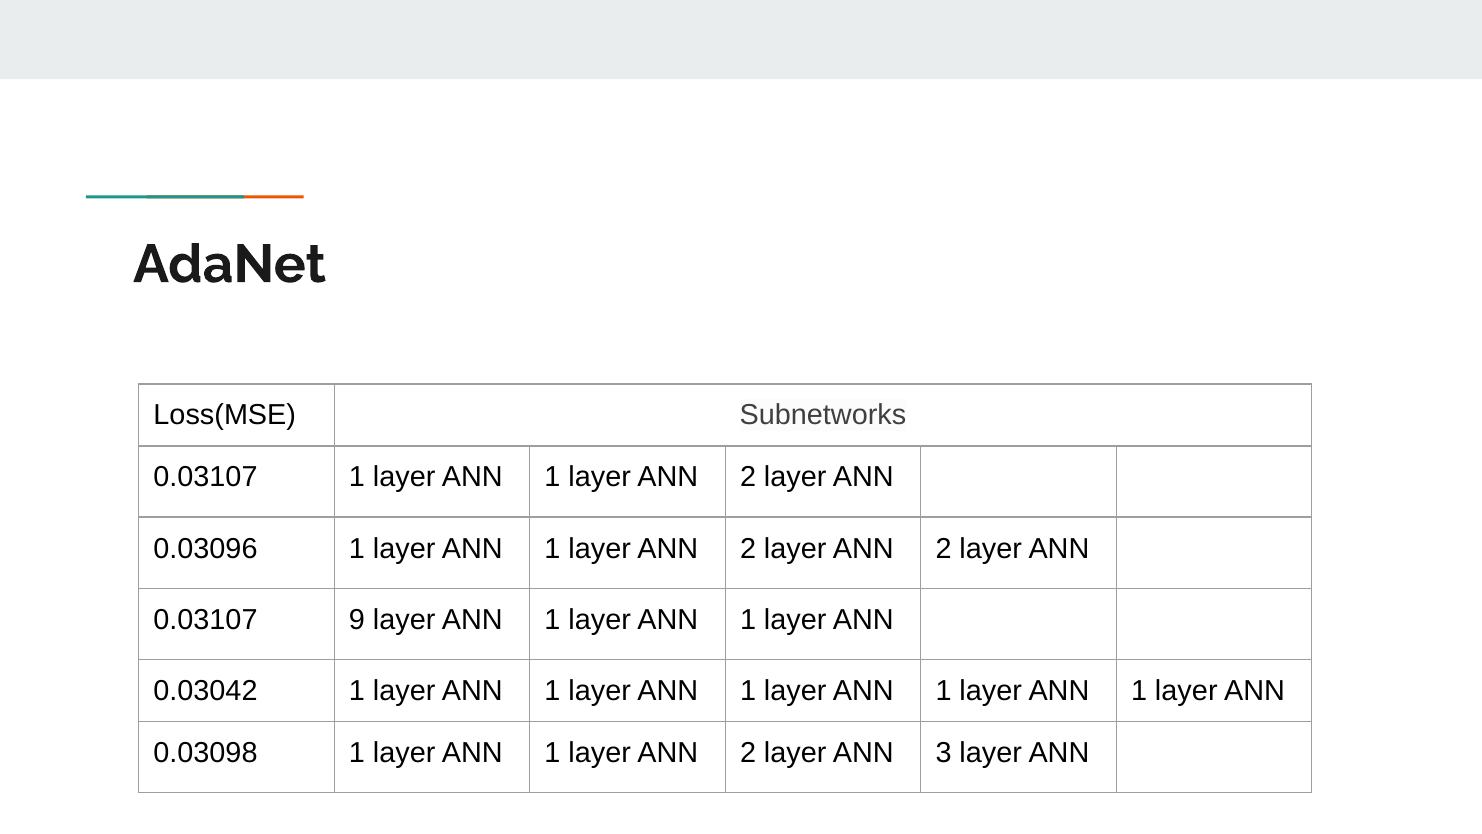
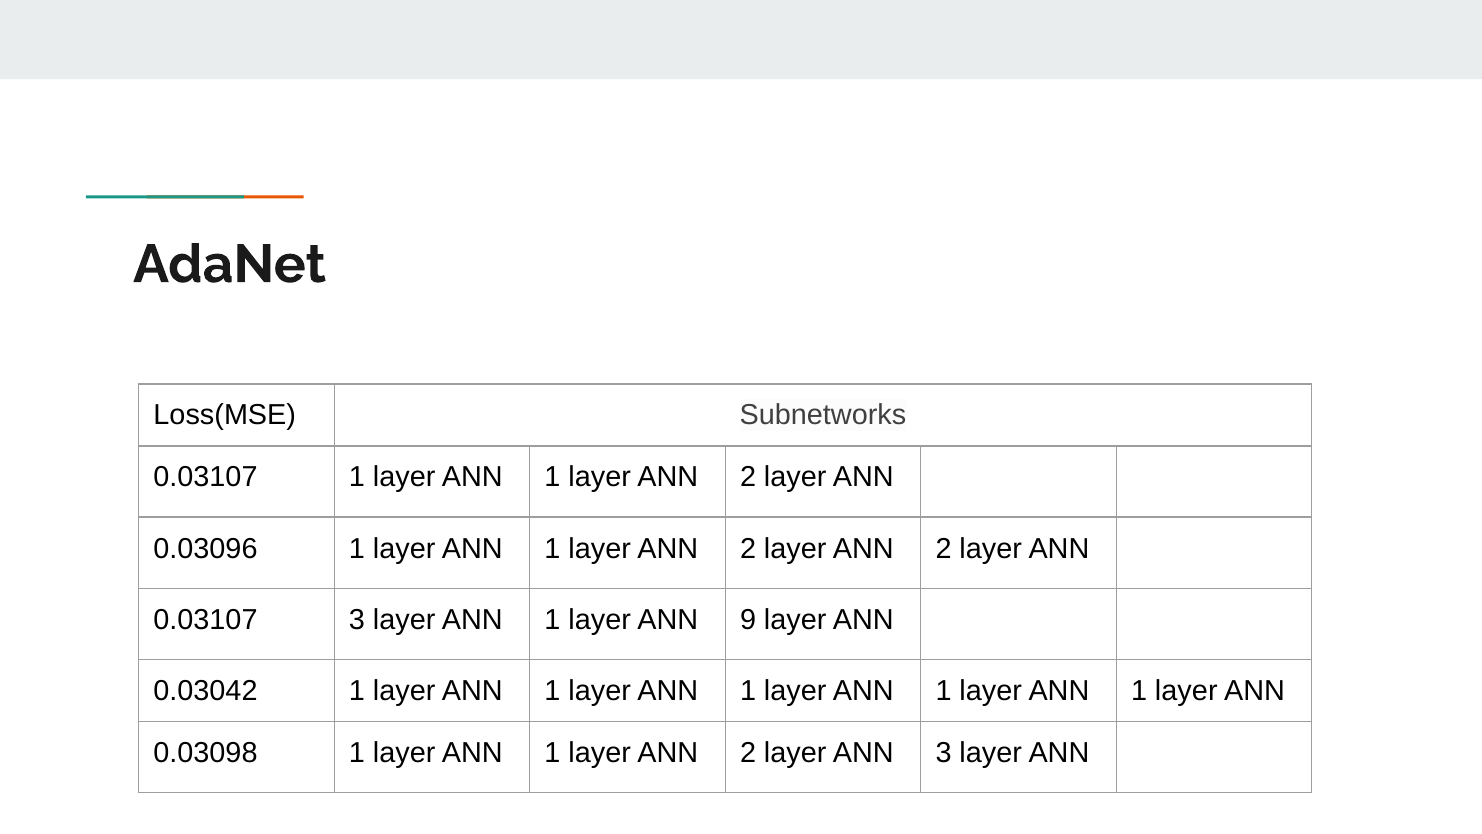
0.03107 9: 9 -> 3
1 at (748, 619): 1 -> 9
